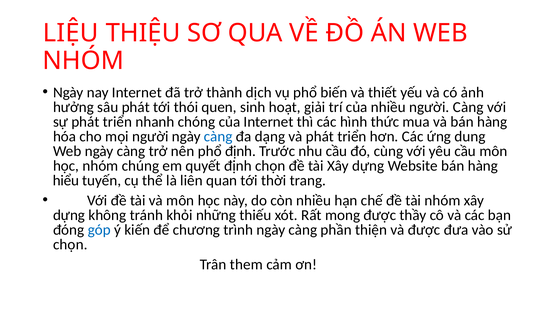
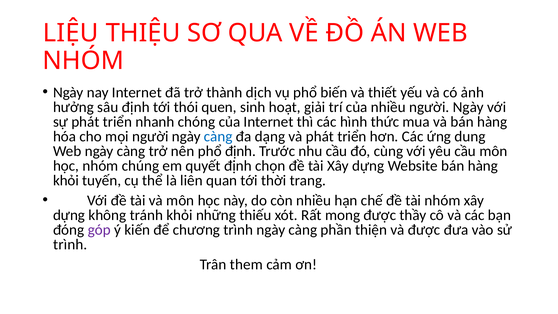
sâu phát: phát -> định
nhiều người Càng: Càng -> Ngày
hiểu at (66, 180): hiểu -> khỏi
góp colour: blue -> purple
chọn at (70, 244): chọn -> trình
